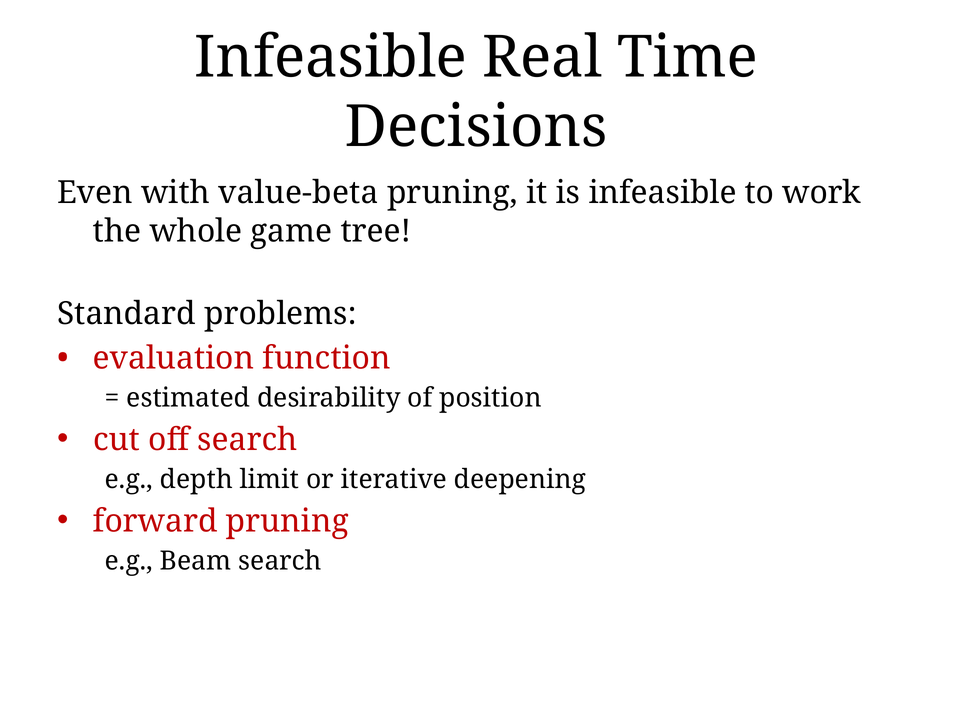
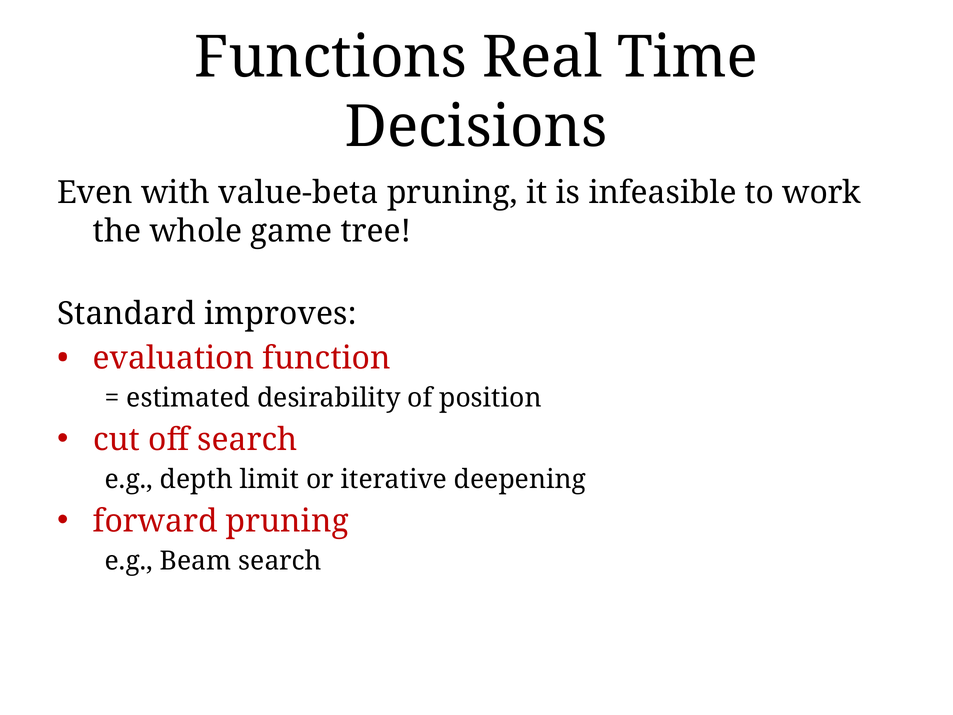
Infeasible at (331, 57): Infeasible -> Functions
problems: problems -> improves
